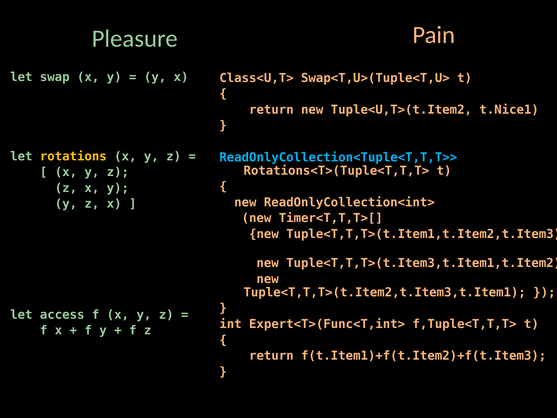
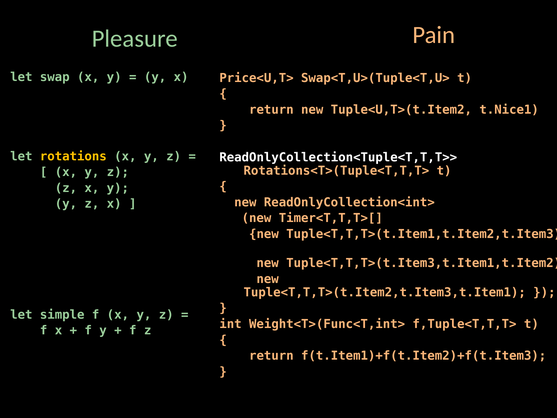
Class<U,T>: Class<U,T> -> Price<U,T>
ReadOnlyCollection<Tuple<T,T,T>> colour: light blue -> white
access: access -> simple
Expert<T>(Func<T,int>: Expert<T>(Func<T,int> -> Weight<T>(Func<T,int>
